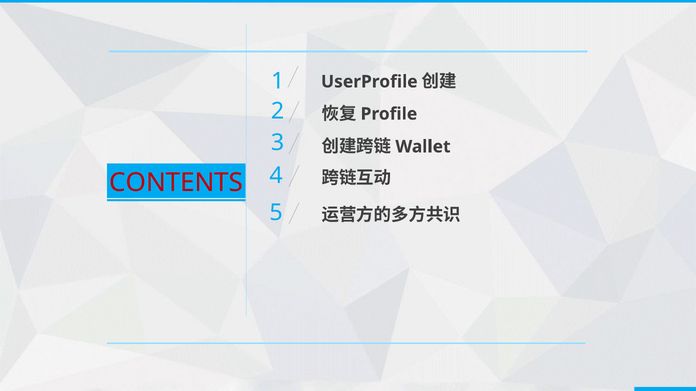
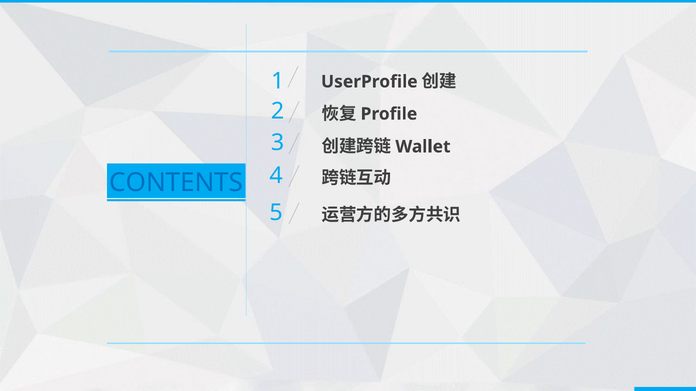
CONTENTS colour: red -> blue
